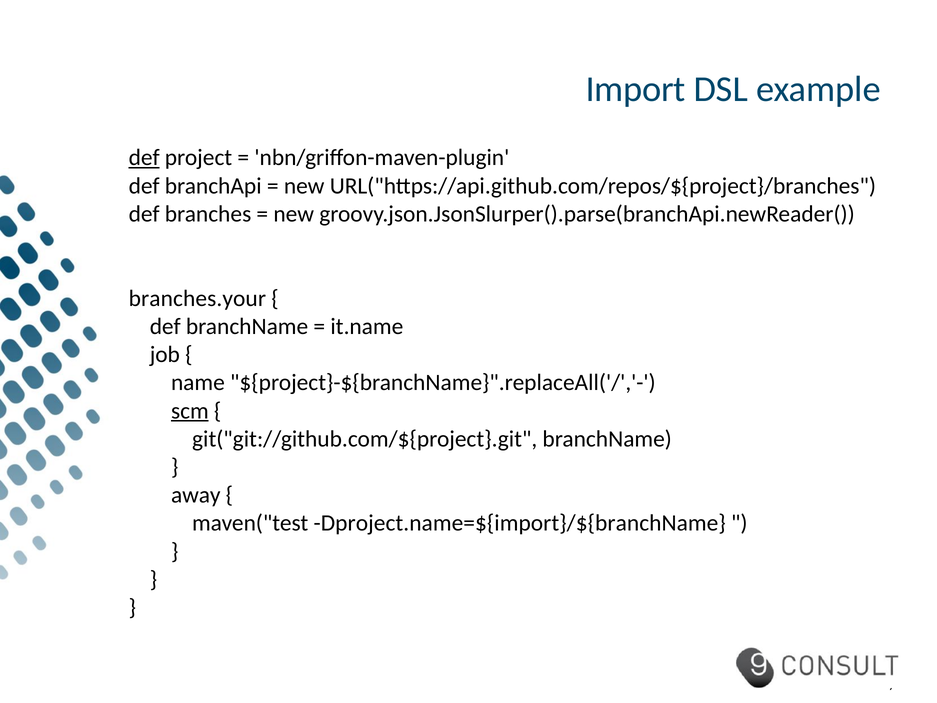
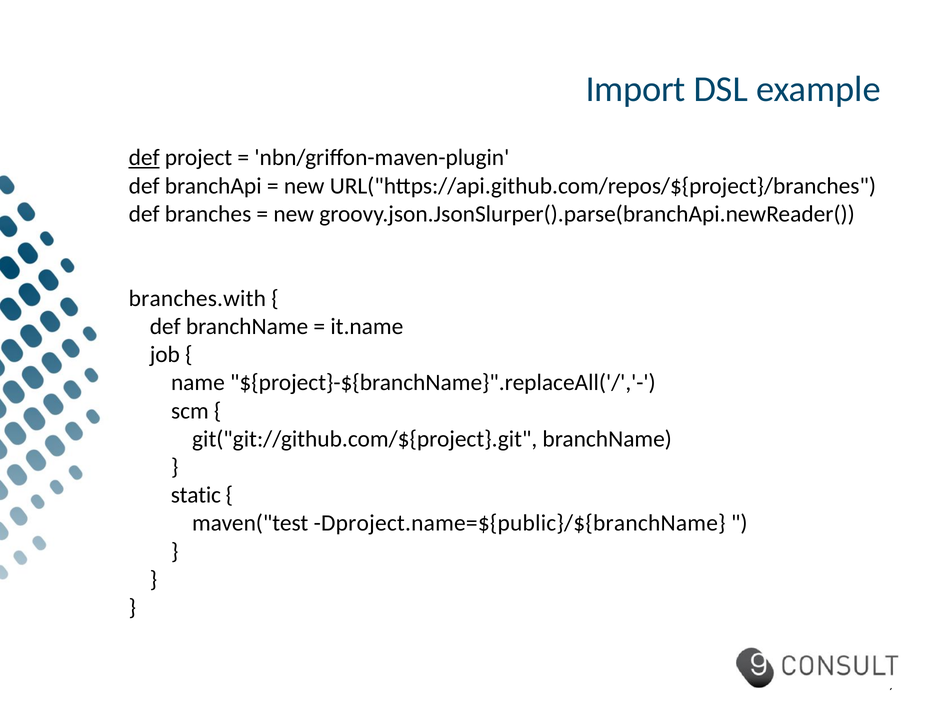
branches.your: branches.your -> branches.with
scm underline: present -> none
away: away -> static
Dproject.name=${import}/${branchName: Dproject.name=${import}/${branchName -> Dproject.name=${public}/${branchName
